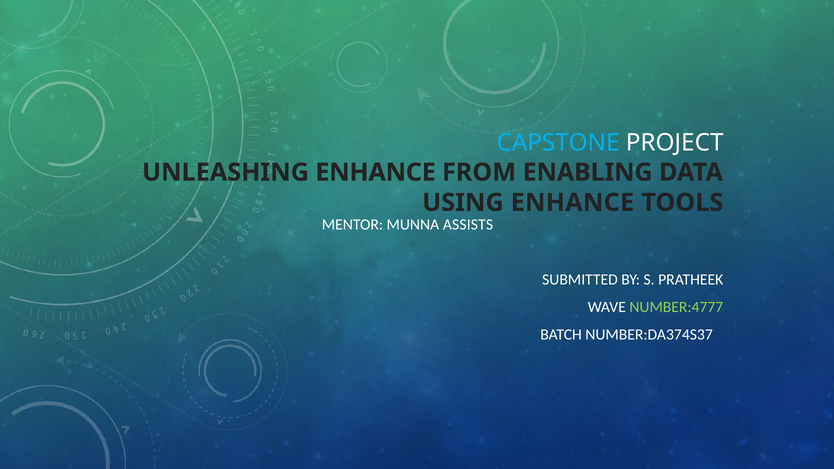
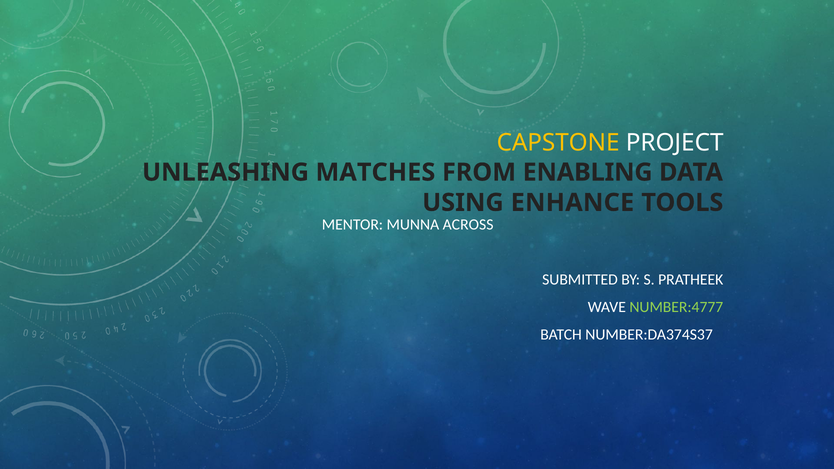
CAPSTONE colour: light blue -> yellow
UNLEASHING ENHANCE: ENHANCE -> MATCHES
ASSISTS: ASSISTS -> ACROSS
